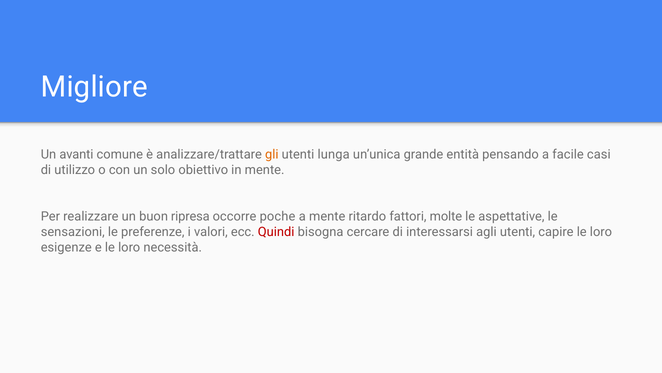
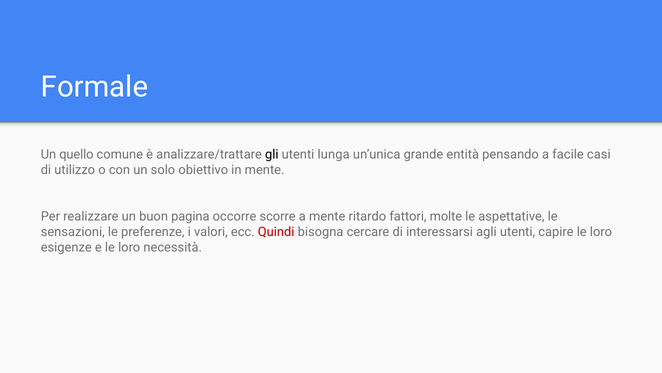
Migliore: Migliore -> Formale
avanti: avanti -> quello
gli colour: orange -> black
ripresa: ripresa -> pagina
poche: poche -> scorre
